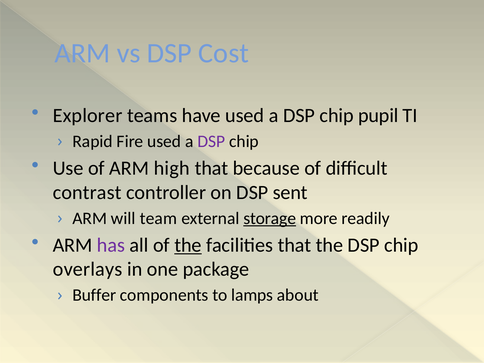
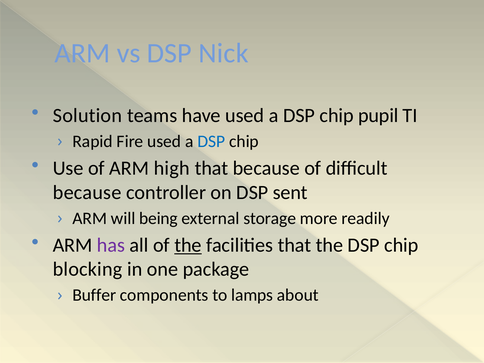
Cost: Cost -> Nick
Explorer: Explorer -> Solution
DSP at (211, 141) colour: purple -> blue
contrast at (87, 192): contrast -> because
team: team -> being
storage underline: present -> none
overlays: overlays -> blocking
